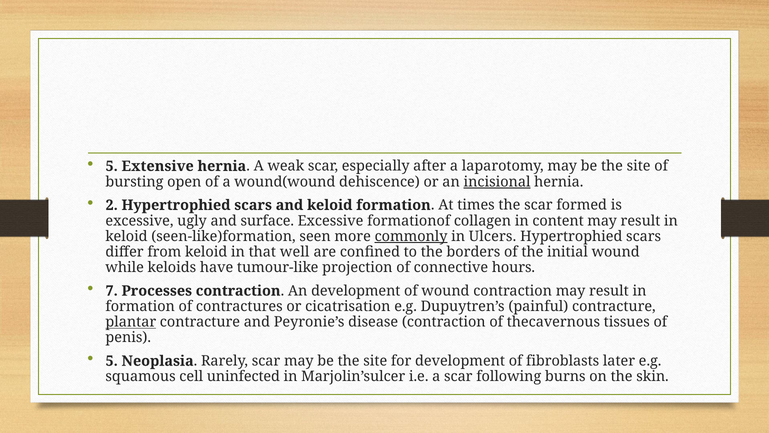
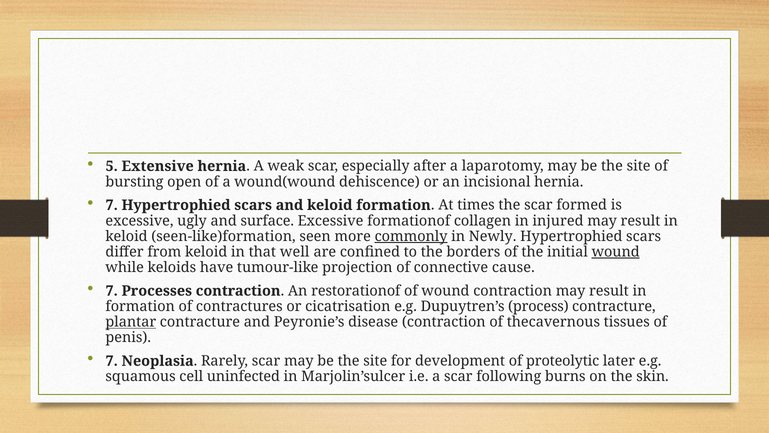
incisional underline: present -> none
2 at (112, 205): 2 -> 7
content: content -> injured
Ulcers: Ulcers -> Newly
wound at (616, 252) underline: none -> present
hours: hours -> cause
An development: development -> restorationof
painful: painful -> process
5 at (112, 361): 5 -> 7
fibroblasts: fibroblasts -> proteolytic
